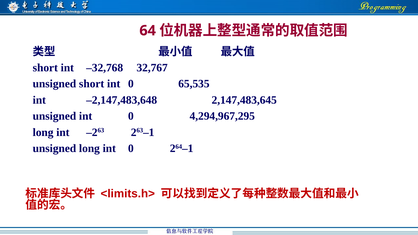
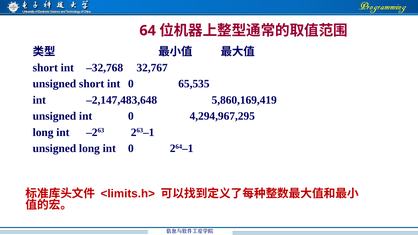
2,147,483,645: 2,147,483,645 -> 5,860,169,419
